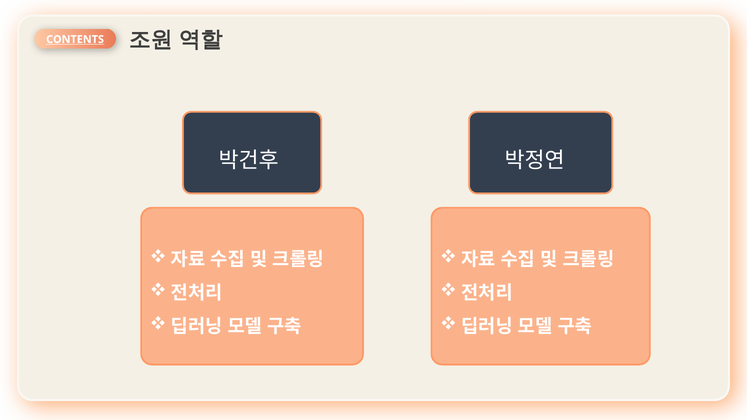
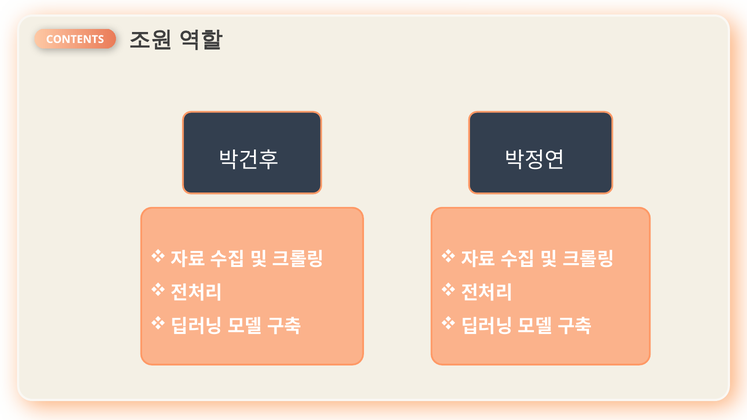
CONTENTS underline: present -> none
